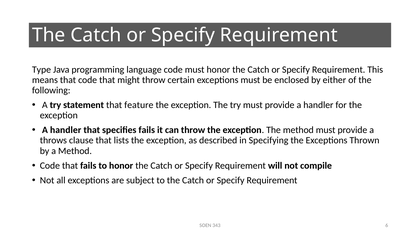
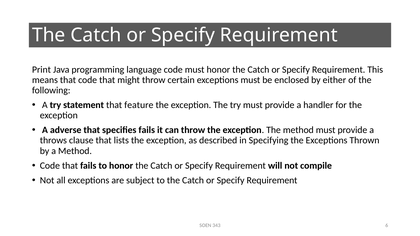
Type: Type -> Print
handler at (66, 130): handler -> adverse
